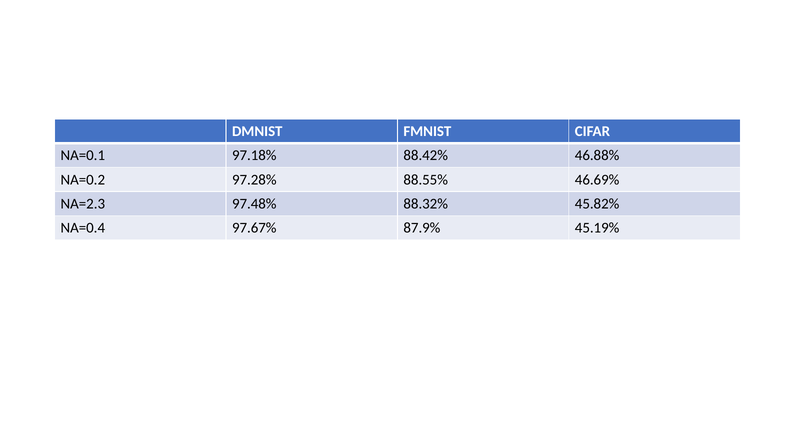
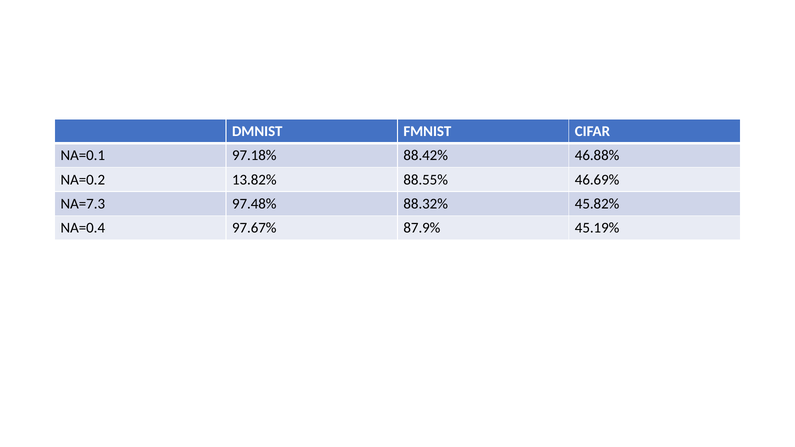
97.28%: 97.28% -> 13.82%
NA=2.3: NA=2.3 -> NA=7.3
